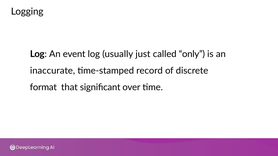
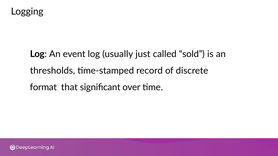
only: only -> sold
inaccurate: inaccurate -> thresholds
